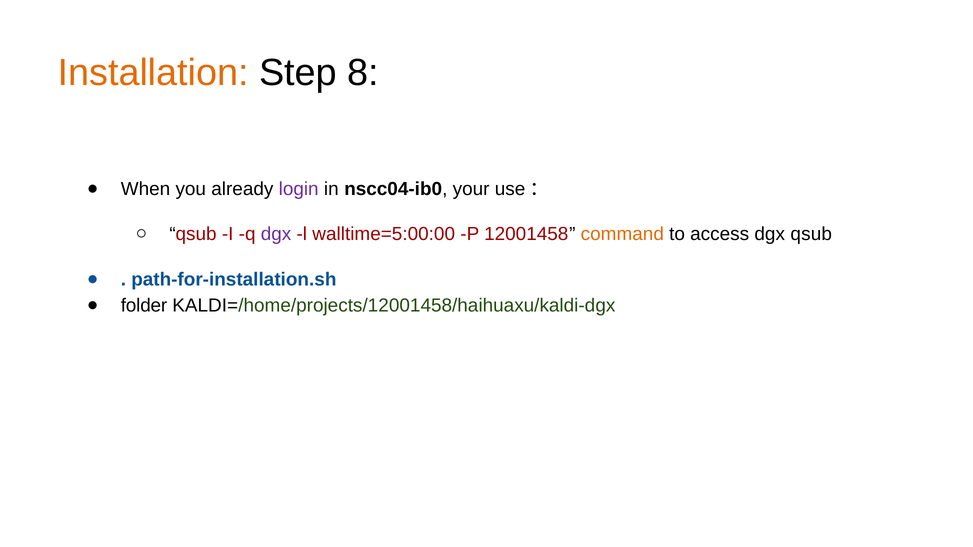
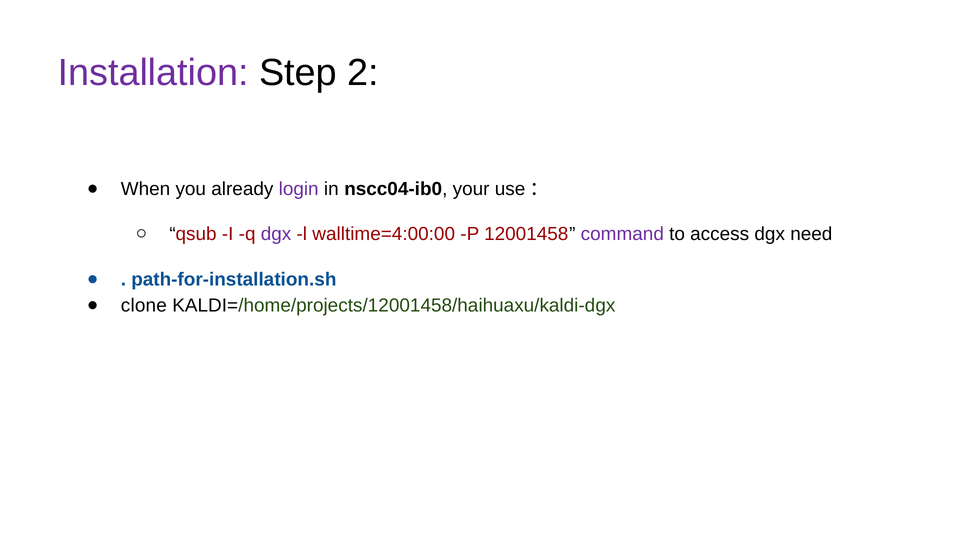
Installation colour: orange -> purple
8: 8 -> 2
walltime=5:00:00: walltime=5:00:00 -> walltime=4:00:00
command colour: orange -> purple
dgx qsub: qsub -> need
folder: folder -> clone
